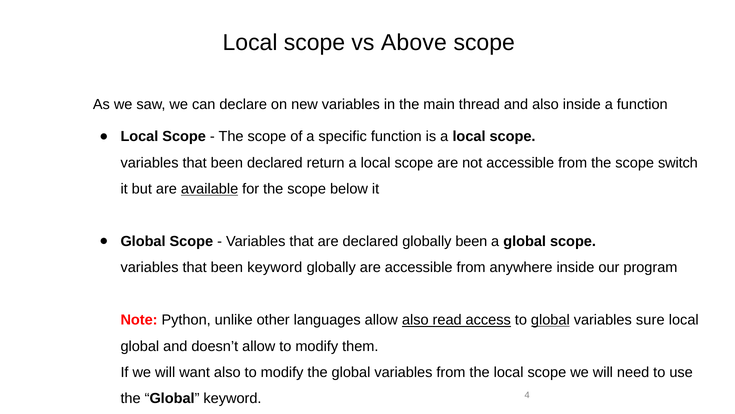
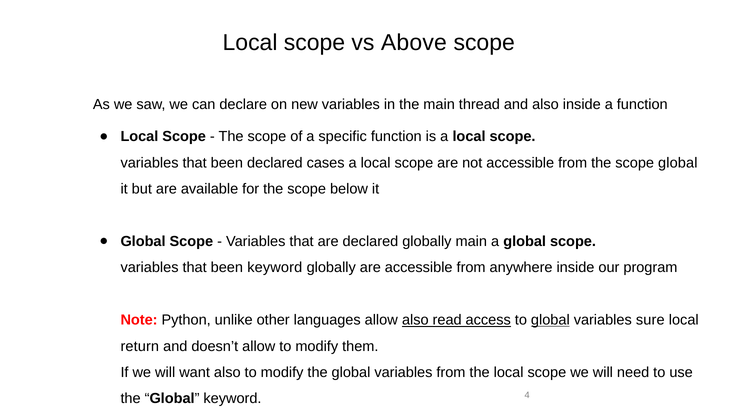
return: return -> cases
scope switch: switch -> global
available underline: present -> none
globally been: been -> main
global at (140, 346): global -> return
